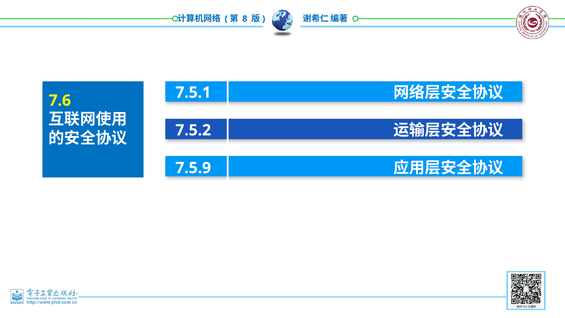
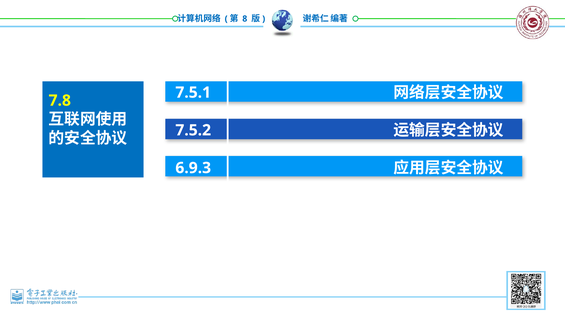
7.6: 7.6 -> 7.8
7.5.9: 7.5.9 -> 6.9.3
